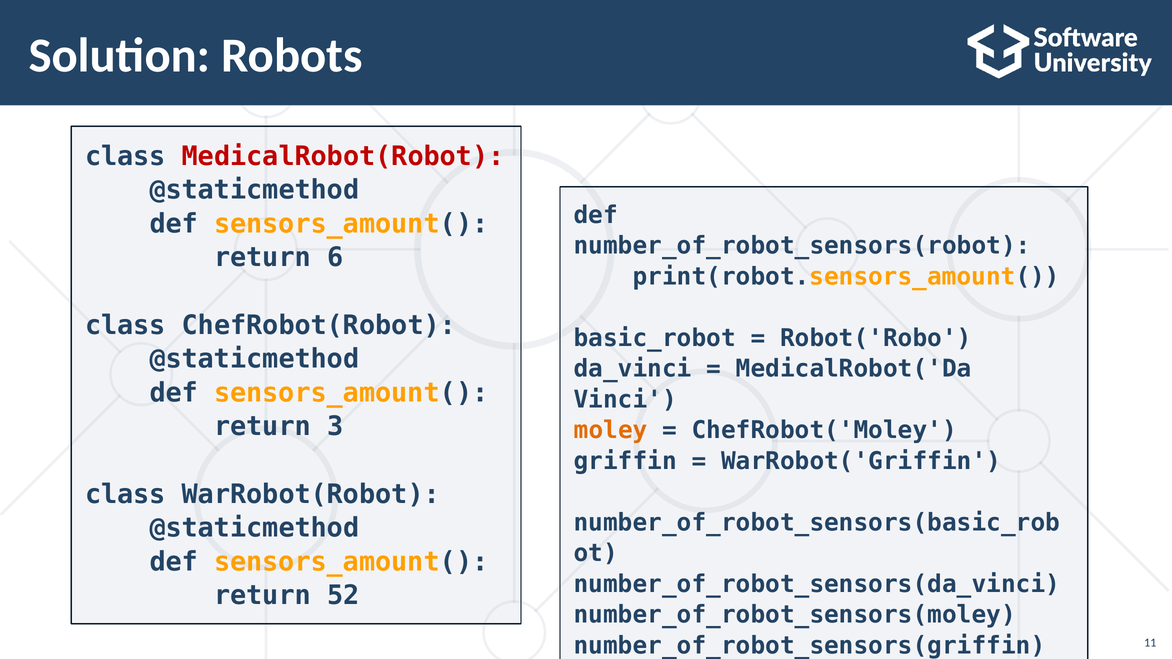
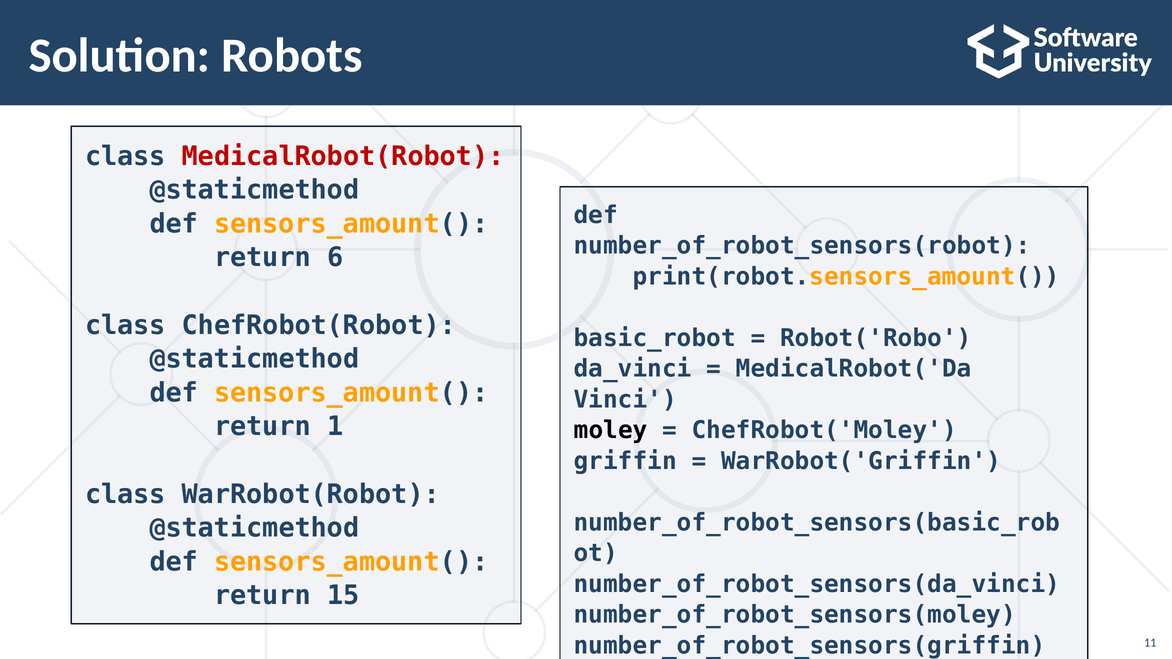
3: 3 -> 1
moley colour: orange -> black
52: 52 -> 15
